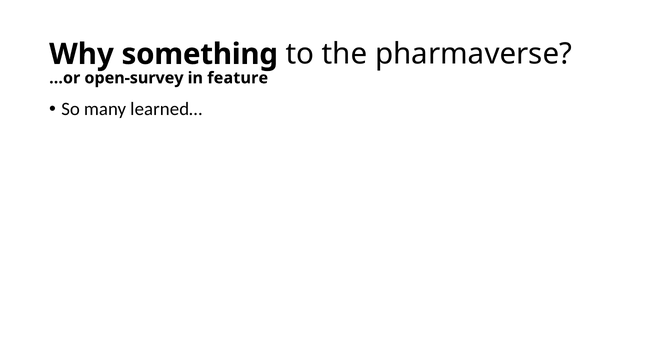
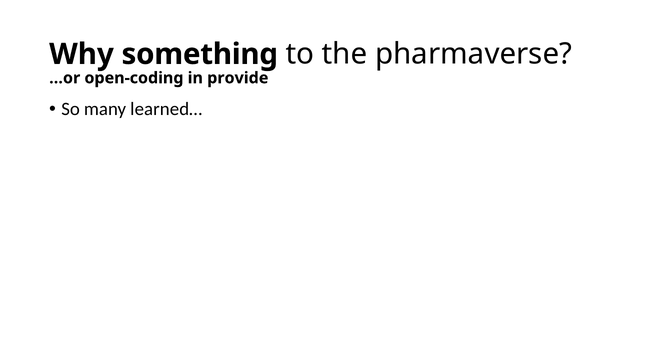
open-survey: open-survey -> open-coding
feature: feature -> provide
